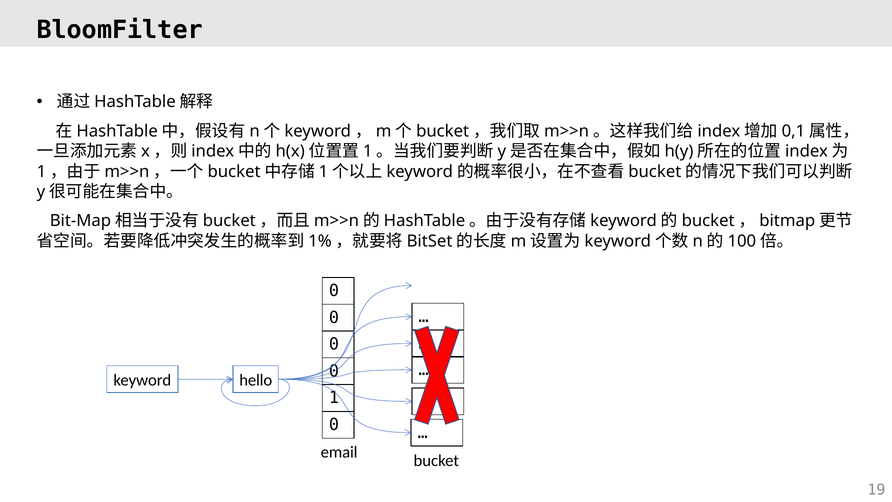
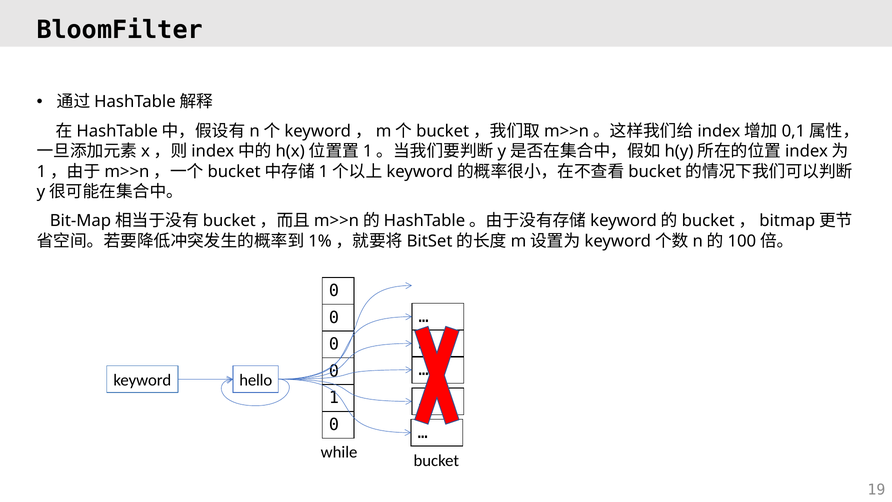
email: email -> while
